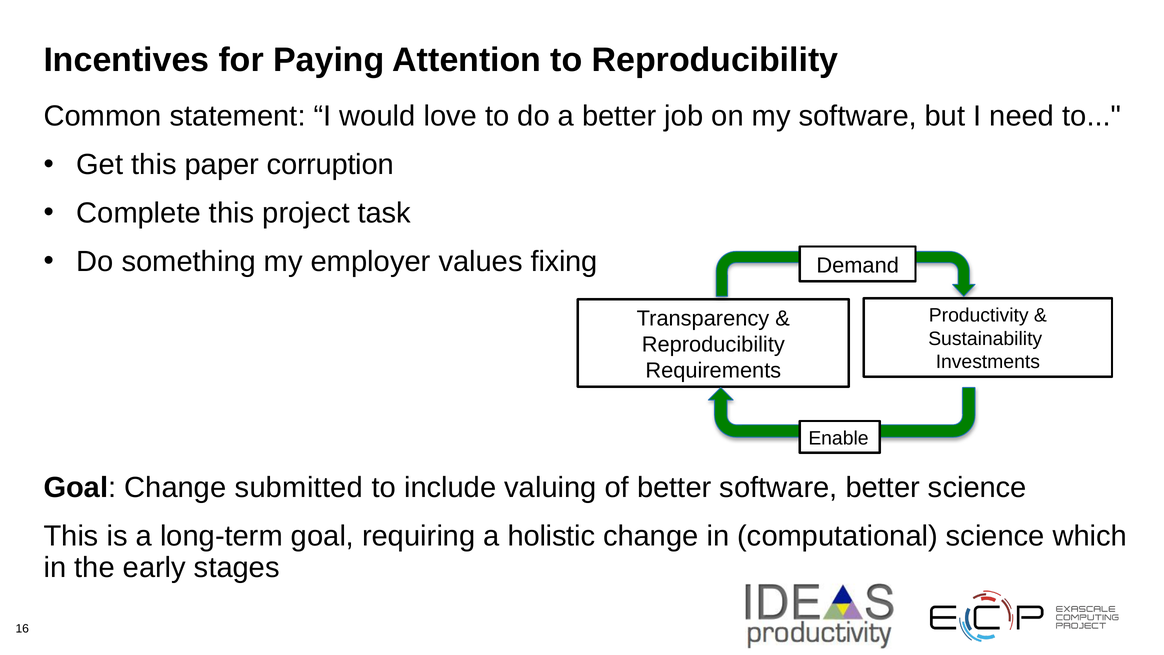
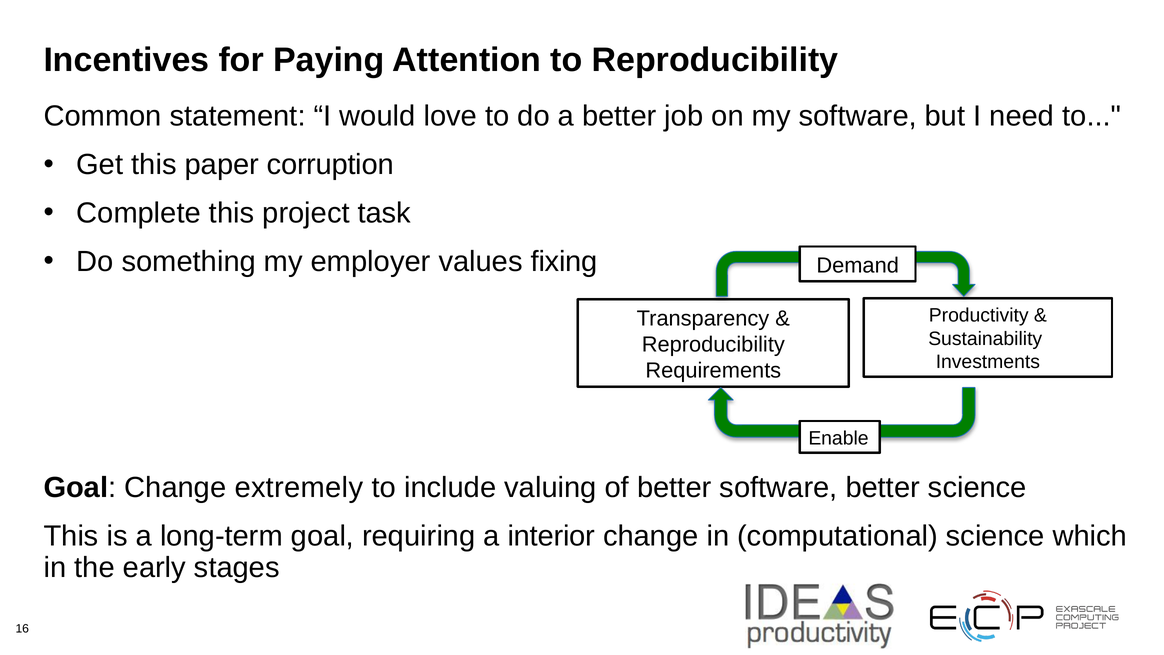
submitted: submitted -> extremely
holistic: holistic -> interior
